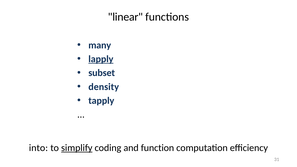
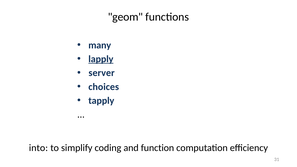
linear: linear -> geom
subset: subset -> server
density: density -> choices
simplify underline: present -> none
